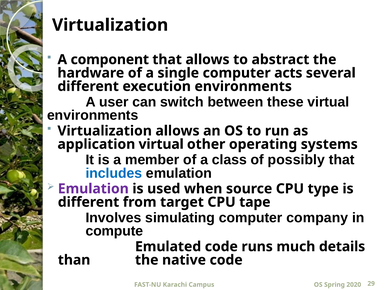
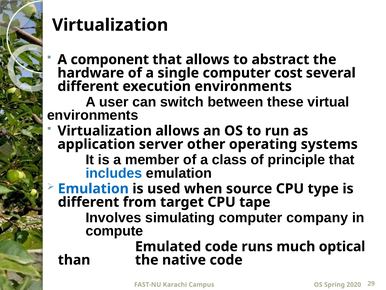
acts: acts -> cost
application virtual: virtual -> server
possibly: possibly -> principle
Emulation at (93, 188) colour: purple -> blue
details: details -> optical
